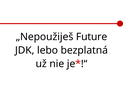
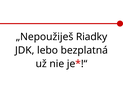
Future: Future -> Riadky
